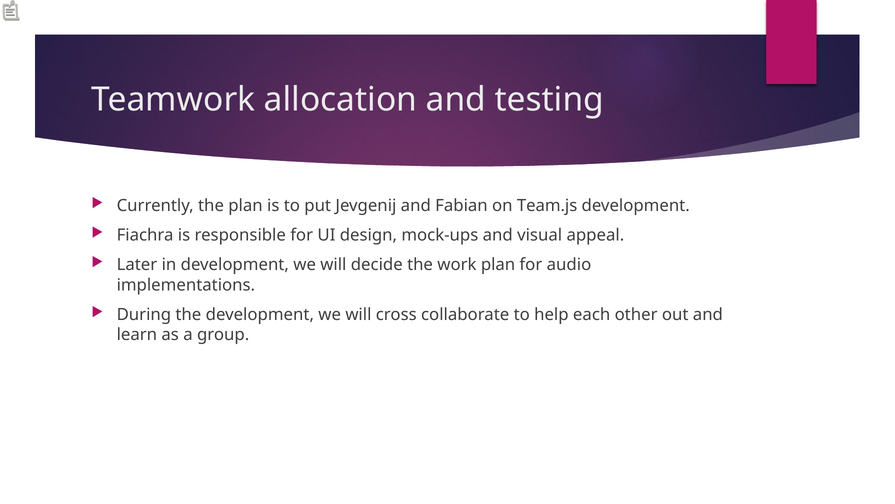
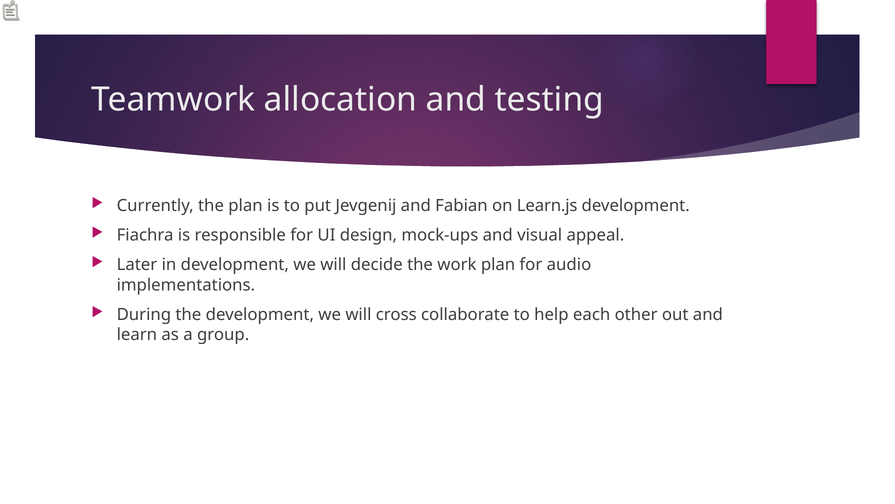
Team.js: Team.js -> Learn.js
